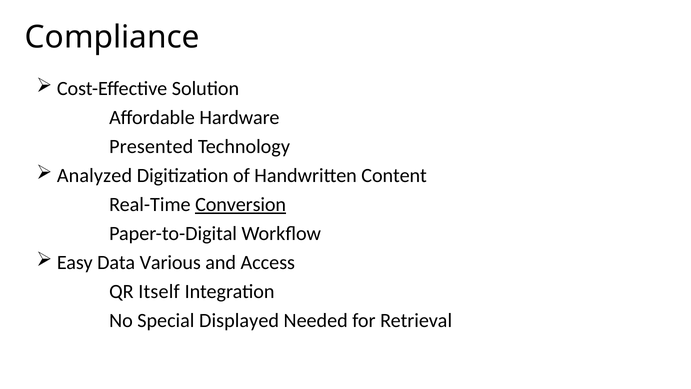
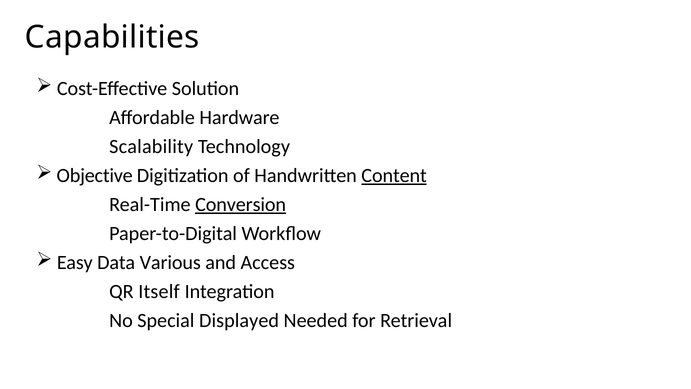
Compliance: Compliance -> Capabilities
Presented: Presented -> Scalability
Analyzed: Analyzed -> Objective
Content underline: none -> present
